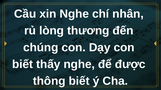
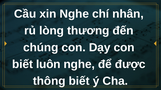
thấy: thấy -> luôn
